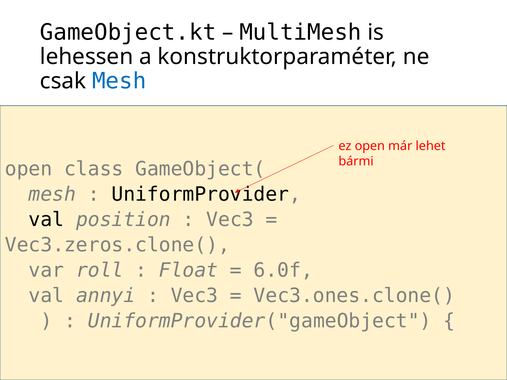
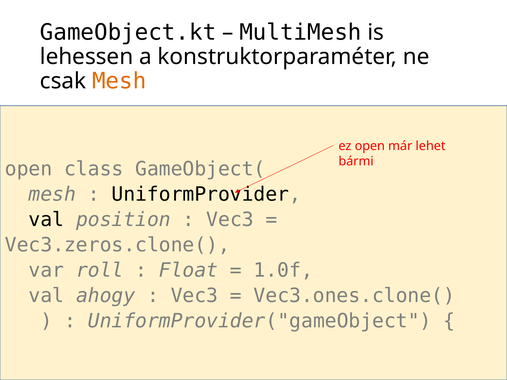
Mesh at (119, 81) colour: blue -> orange
6.0f: 6.0f -> 1.0f
annyi: annyi -> ahogy
